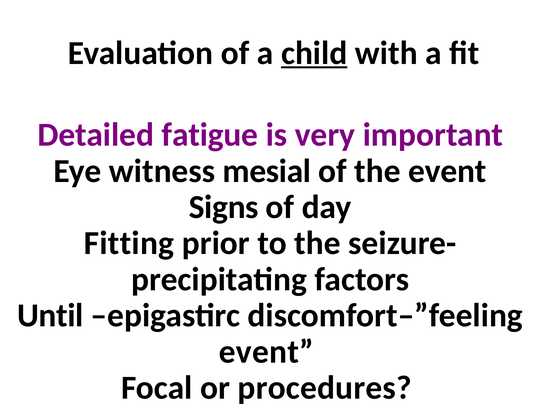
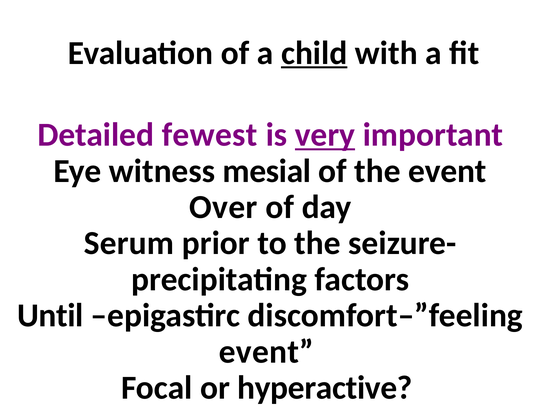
fatigue: fatigue -> fewest
very underline: none -> present
Signs: Signs -> Over
Fitting: Fitting -> Serum
procedures: procedures -> hyperactive
